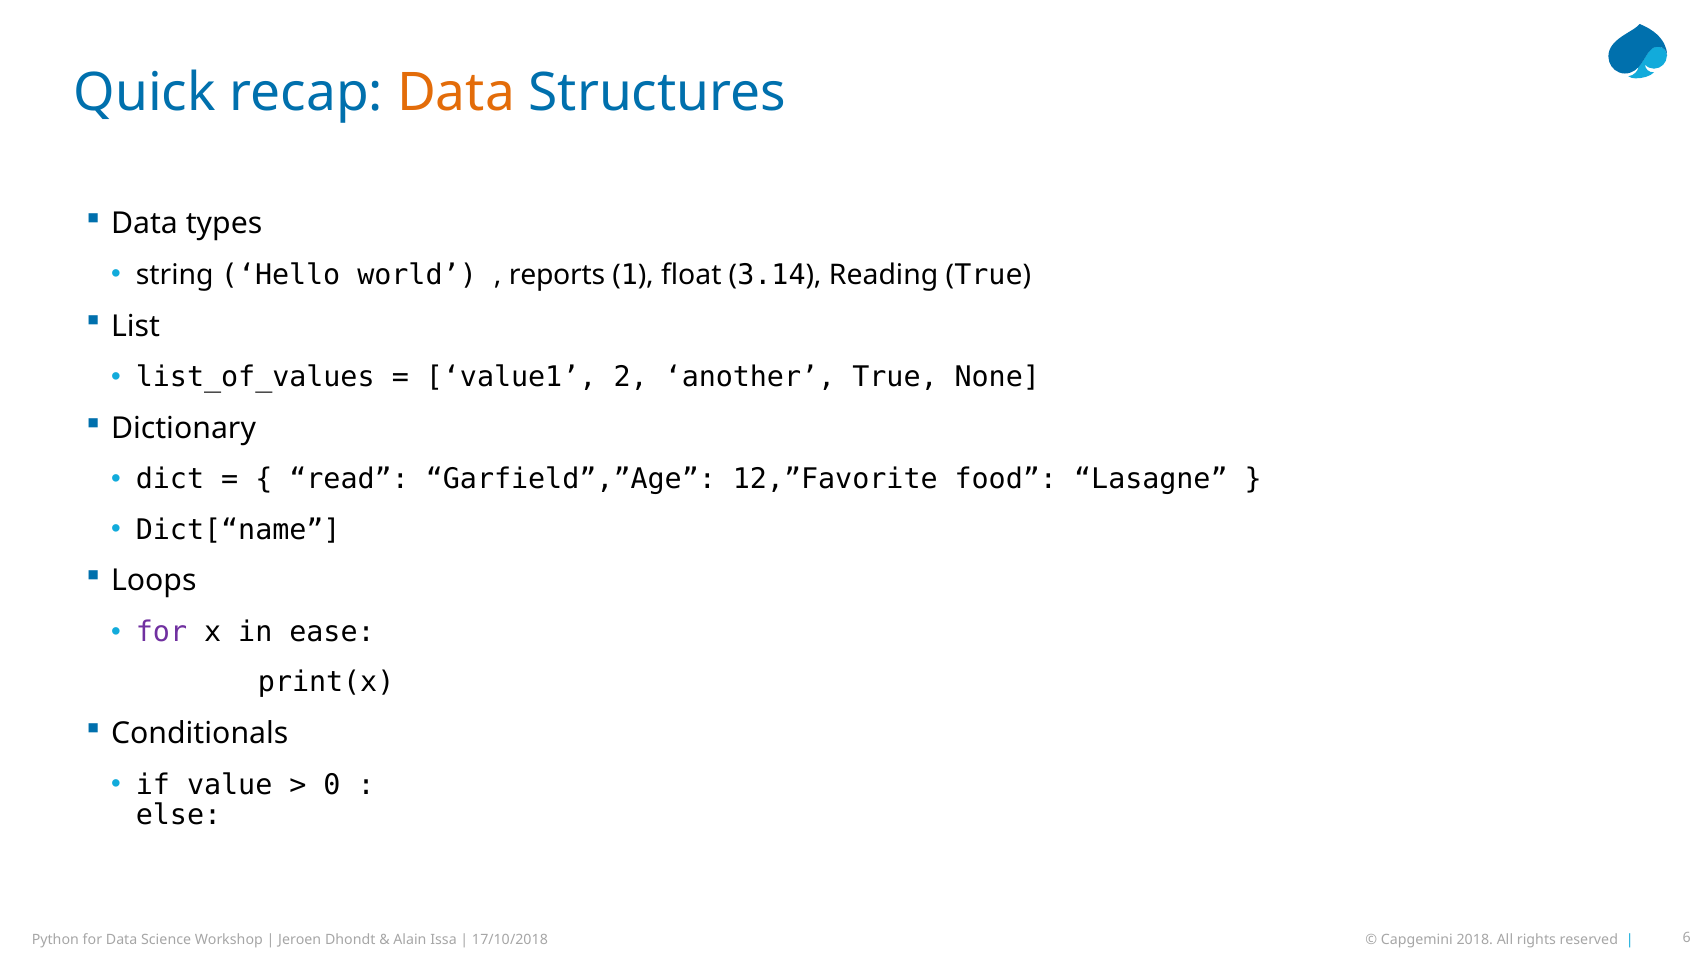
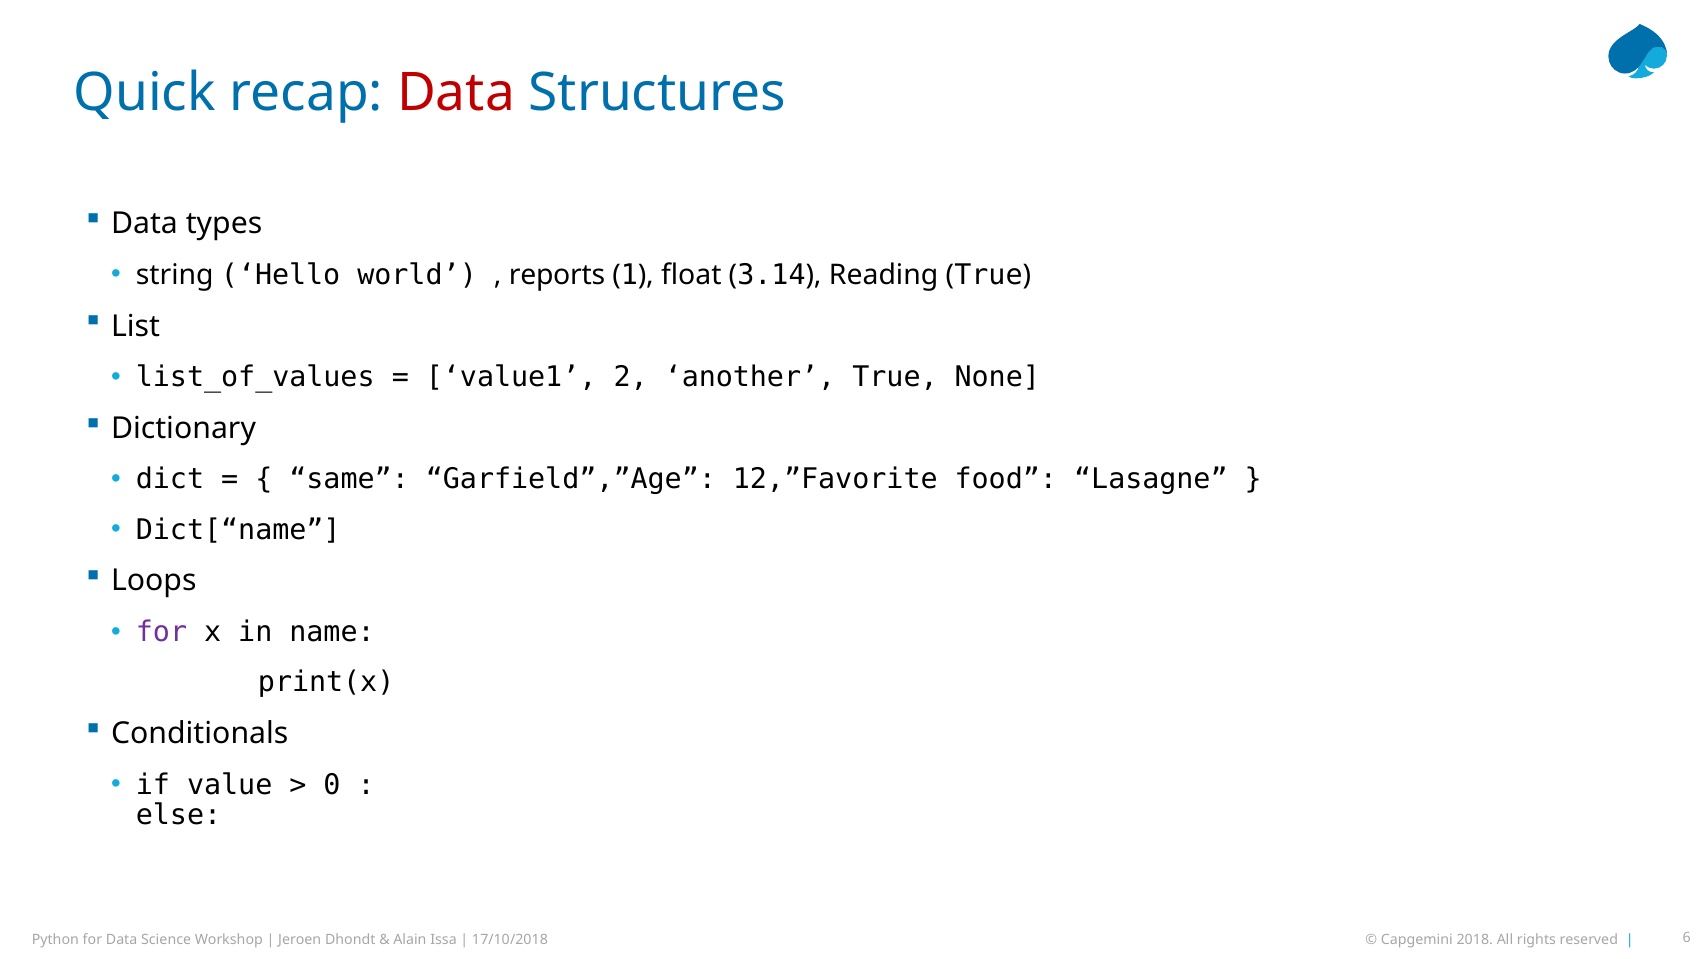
Data at (456, 93) colour: orange -> red
read: read -> same
ease: ease -> name
